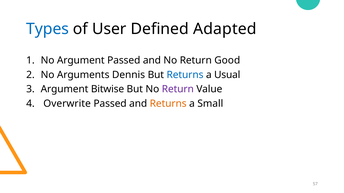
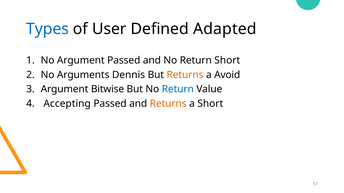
Return Good: Good -> Short
Returns at (185, 75) colour: blue -> orange
Usual: Usual -> Avoid
Return at (178, 89) colour: purple -> blue
Overwrite: Overwrite -> Accepting
a Small: Small -> Short
